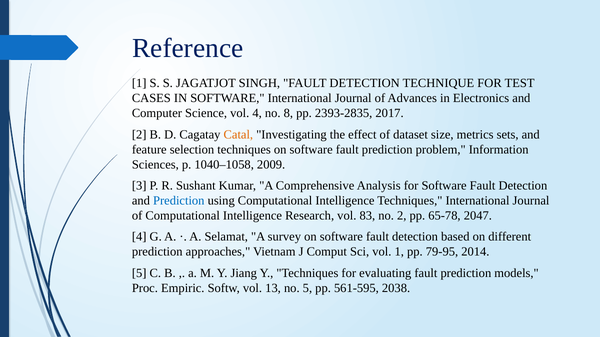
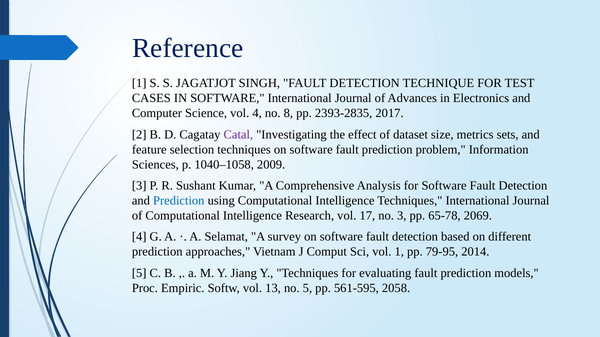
Catal colour: orange -> purple
83: 83 -> 17
no 2: 2 -> 3
2047: 2047 -> 2069
2038: 2038 -> 2058
